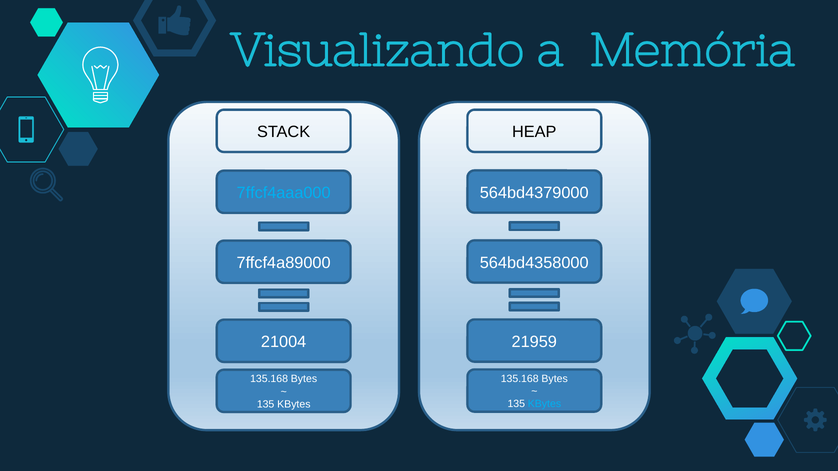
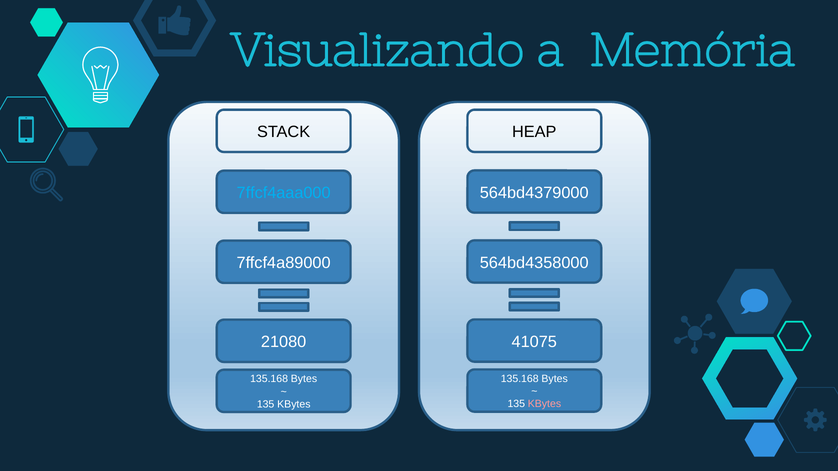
21959: 21959 -> 41075
21004: 21004 -> 21080
KBytes at (544, 404) colour: light blue -> pink
